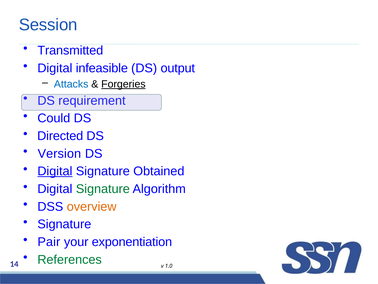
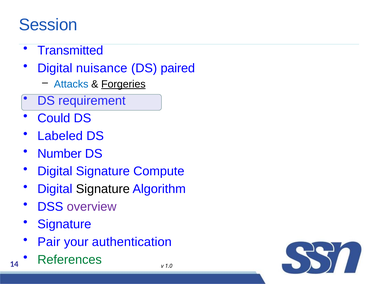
infeasible: infeasible -> nuisance
output: output -> paired
Directed: Directed -> Labeled
Version: Version -> Number
Digital at (55, 171) underline: present -> none
Obtained: Obtained -> Compute
Signature at (103, 189) colour: green -> black
overview colour: orange -> purple
exponentiation: exponentiation -> authentication
